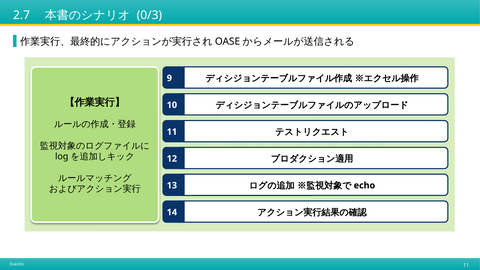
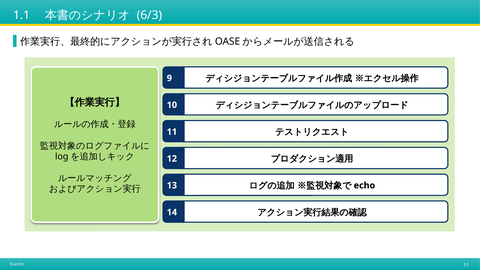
2.7: 2.7 -> 1.1
0/3: 0/3 -> 6/3
